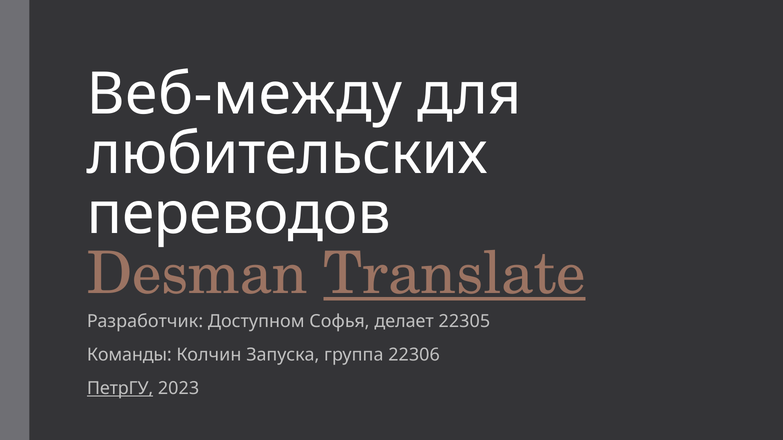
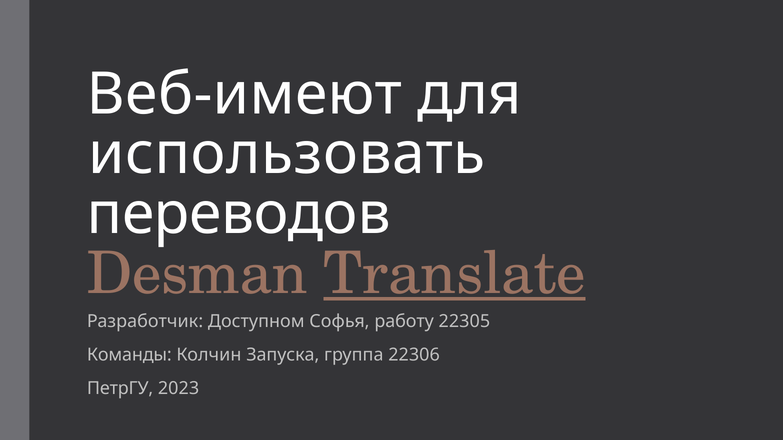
Веб-между: Веб-между -> Веб-имеют
любительских: любительских -> использовать
делает: делает -> работу
ПетрГУ underline: present -> none
